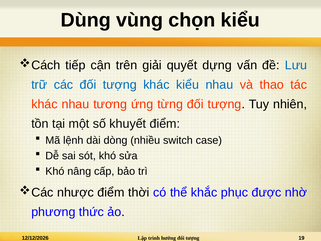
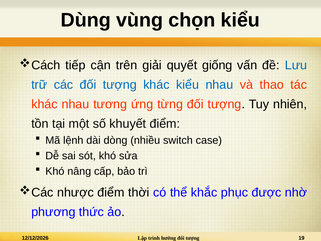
dựng: dựng -> giống
